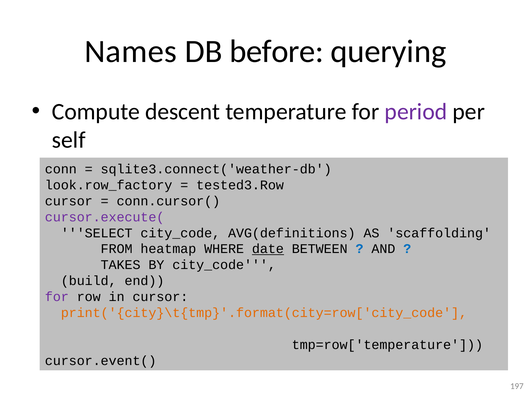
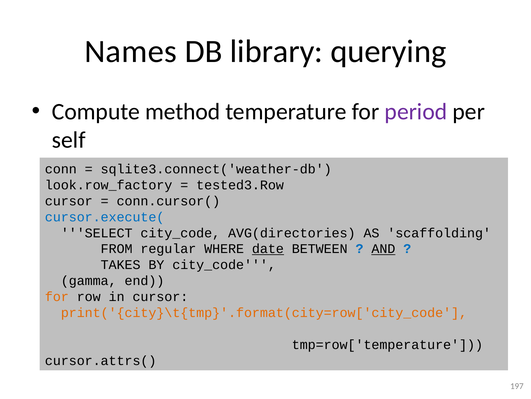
before: before -> library
descent: descent -> method
cursor.execute( colour: purple -> blue
AVG(definitions: AVG(definitions -> AVG(directories
heatmap: heatmap -> regular
AND underline: none -> present
build: build -> gamma
for at (57, 296) colour: purple -> orange
cursor.event(: cursor.event( -> cursor.attrs(
